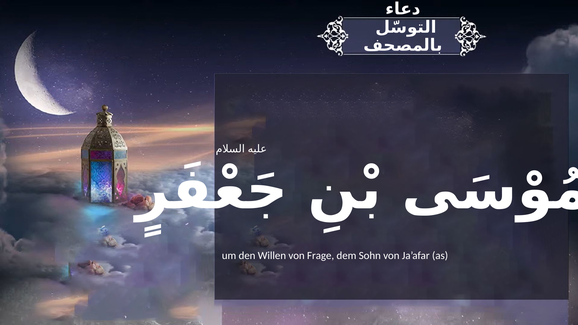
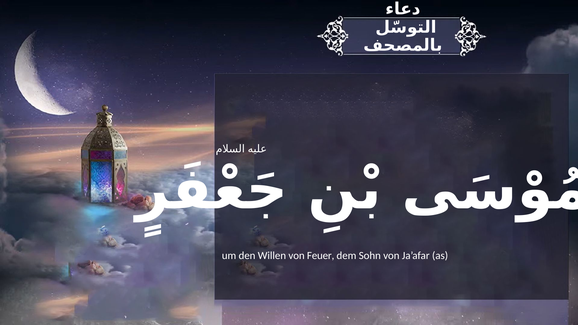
Frage: Frage -> Feuer
